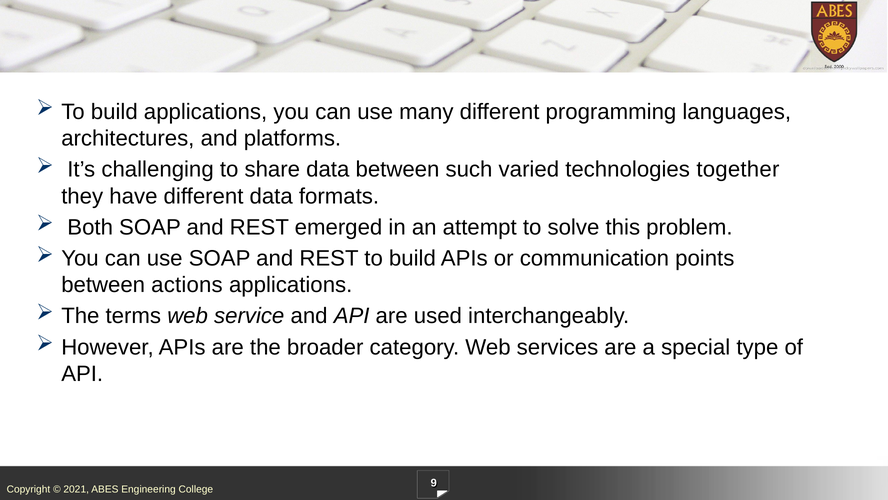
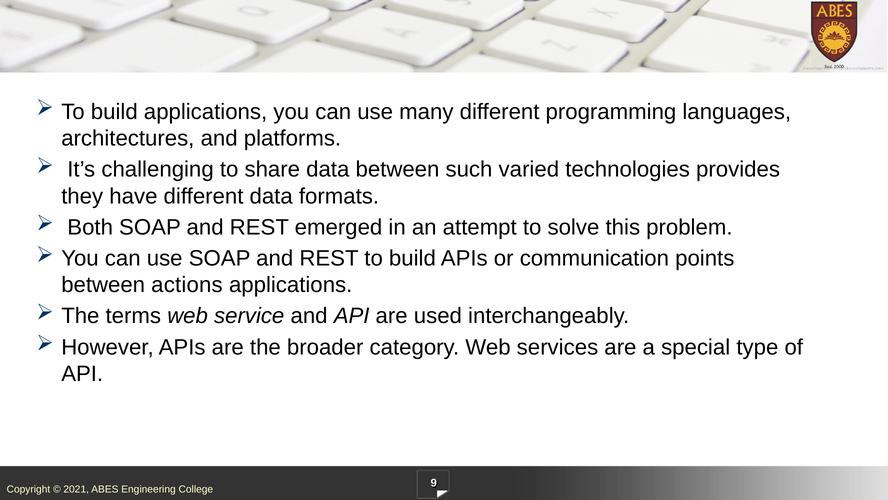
together: together -> provides
